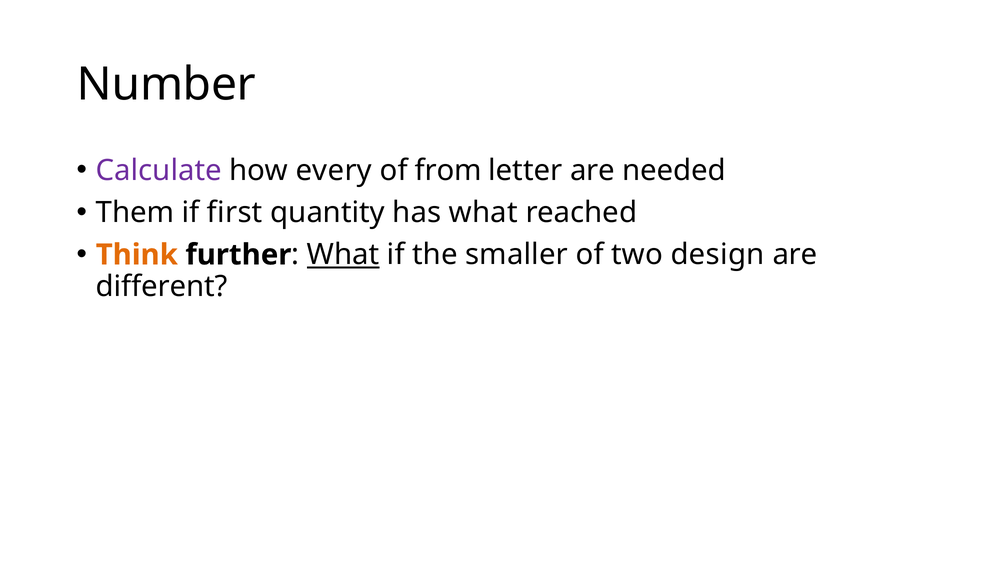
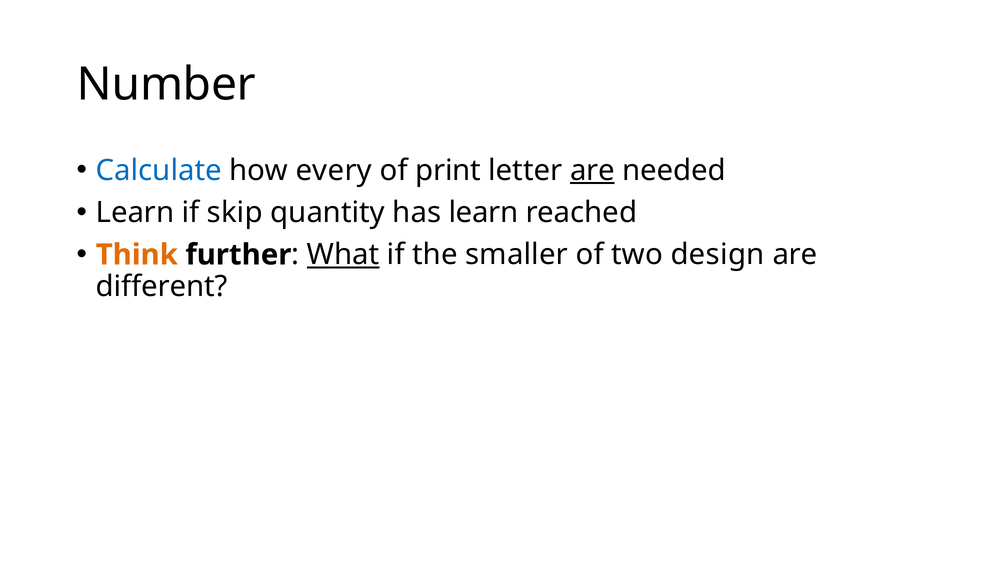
Calculate colour: purple -> blue
from: from -> print
are at (592, 170) underline: none -> present
Them at (135, 213): Them -> Learn
first: first -> skip
has what: what -> learn
